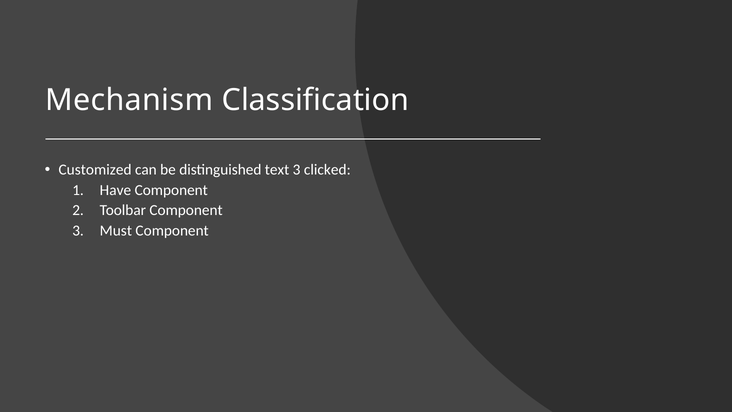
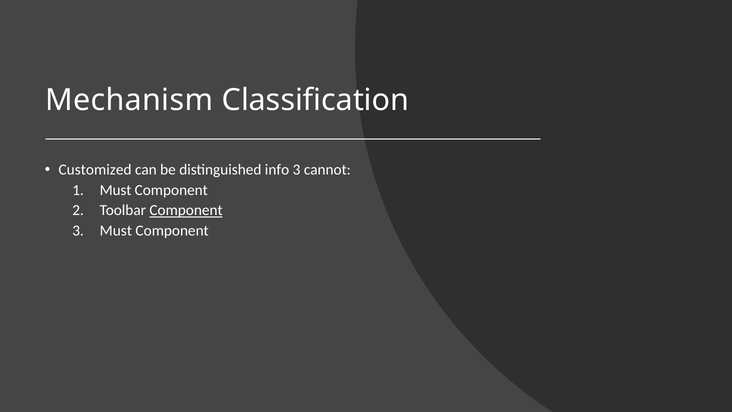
text: text -> info
clicked: clicked -> cannot
Have at (115, 190): Have -> Must
Component at (186, 210) underline: none -> present
